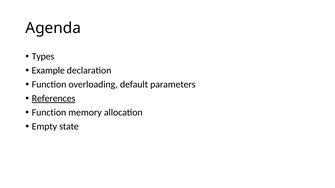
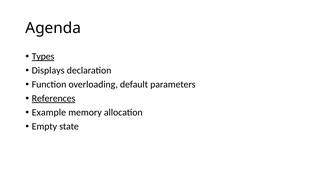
Types underline: none -> present
Example: Example -> Displays
Function at (49, 113): Function -> Example
